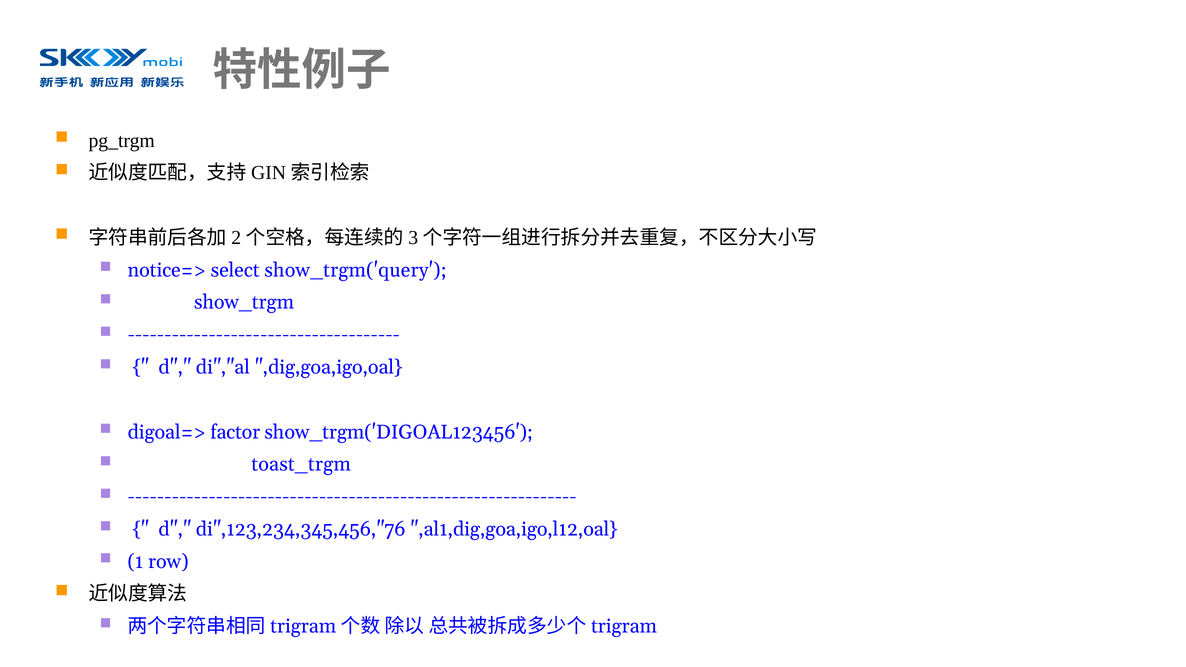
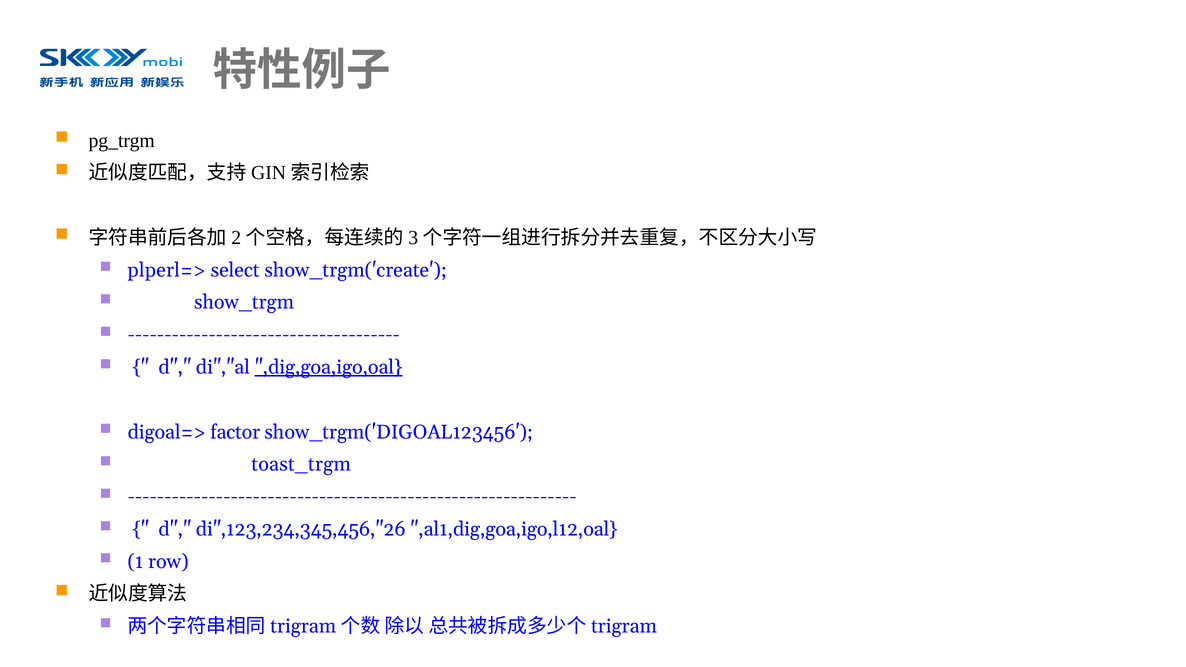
notice=>: notice=> -> plperl=>
show_trgm('query: show_trgm('query -> show_trgm('create
,dig,goa,igo,oal underline: none -> present
di",123,234,345,456,"76: di",123,234,345,456,"76 -> di",123,234,345,456,"26
